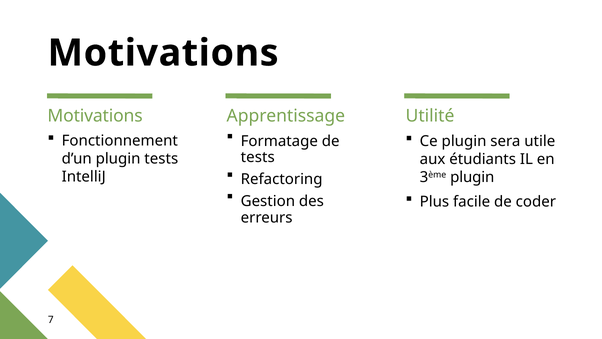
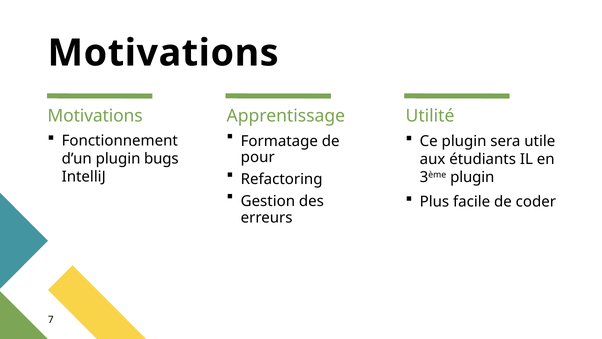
tests at (258, 157): tests -> pour
plugin tests: tests -> bugs
